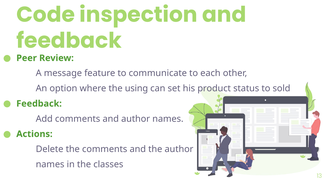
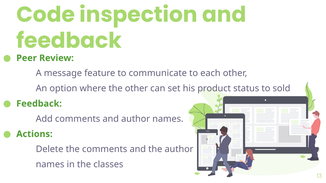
the using: using -> other
